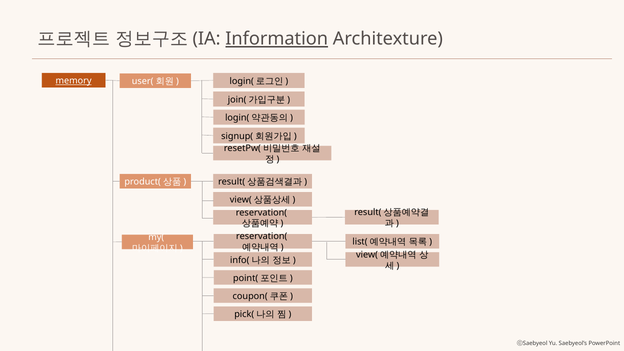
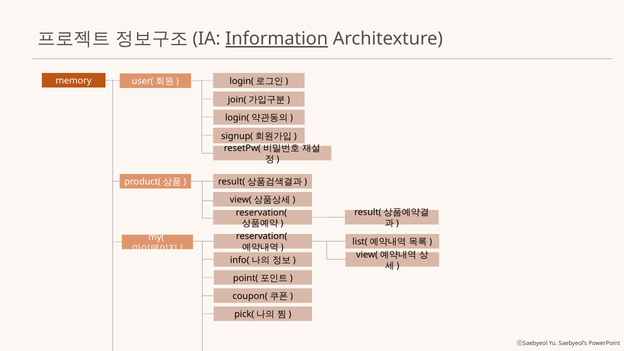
memory underline: present -> none
